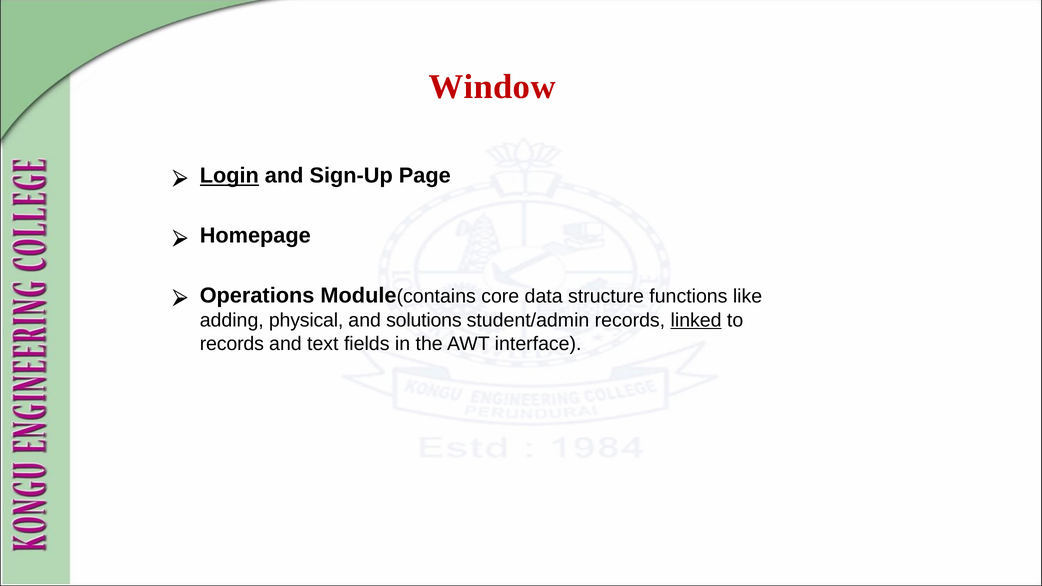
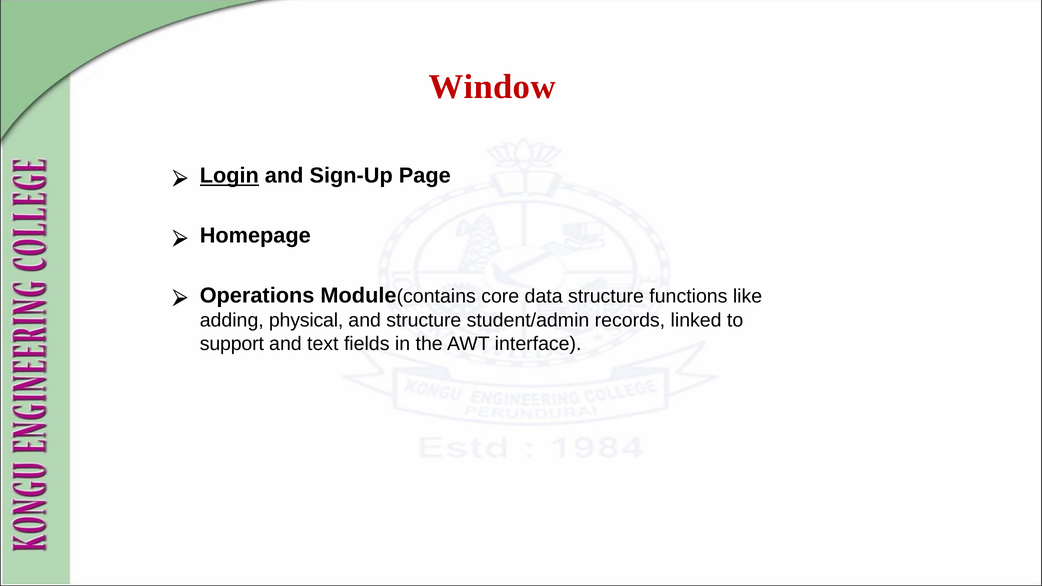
and solutions: solutions -> structure
linked underline: present -> none
records at (232, 344): records -> support
